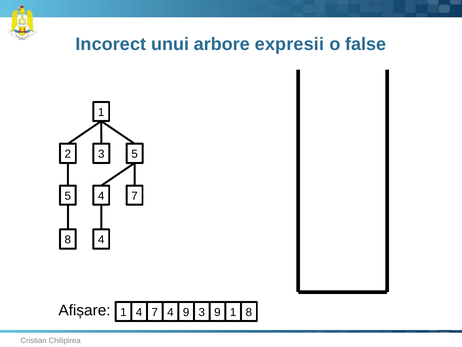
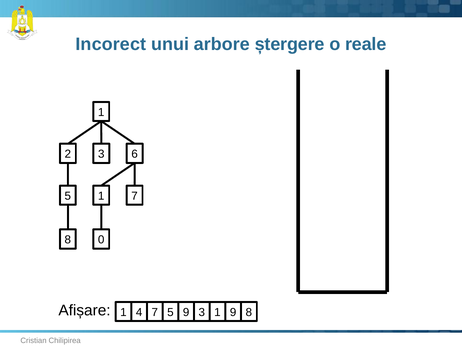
expresii: expresii -> ștergere
false: false -> reale
3 5: 5 -> 6
5 4: 4 -> 1
8 4: 4 -> 0
4 4: 4 -> 5
1 9: 9 -> 1
9 1: 1 -> 9
